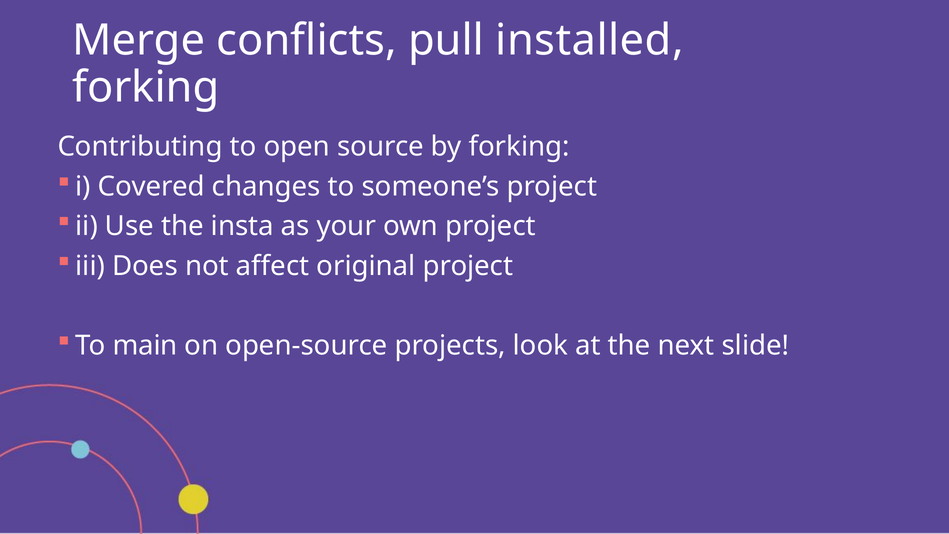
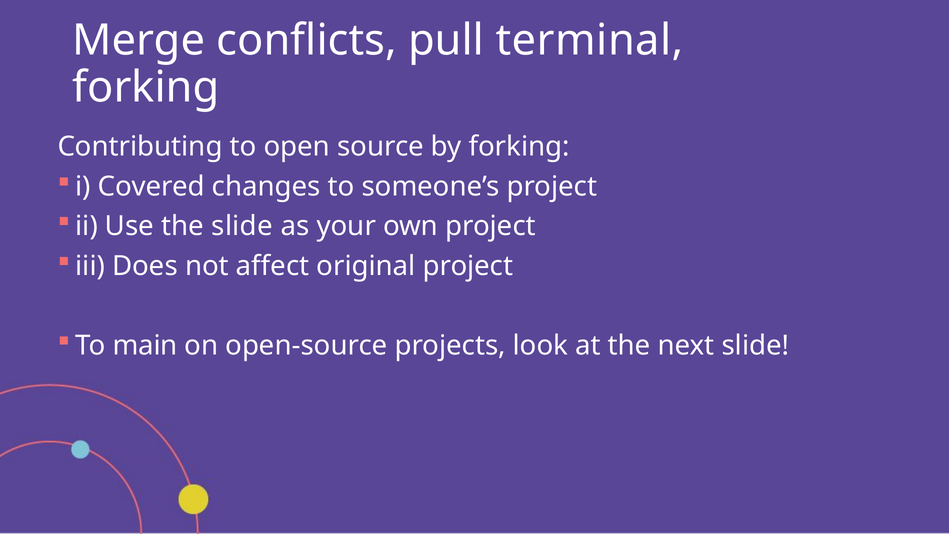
installed: installed -> terminal
the insta: insta -> slide
